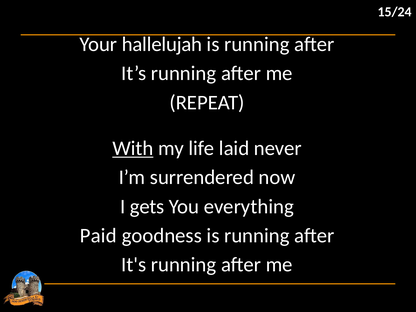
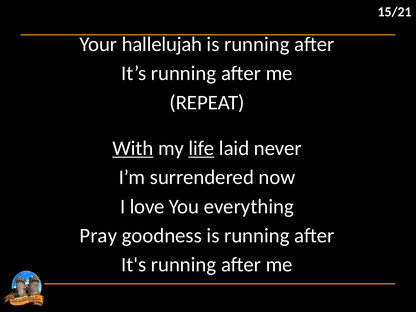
15/24: 15/24 -> 15/21
life underline: none -> present
gets: gets -> love
Paid: Paid -> Pray
